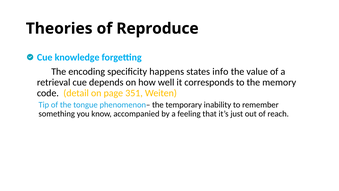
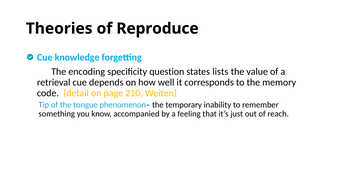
happens: happens -> question
info: info -> lists
351: 351 -> 210
